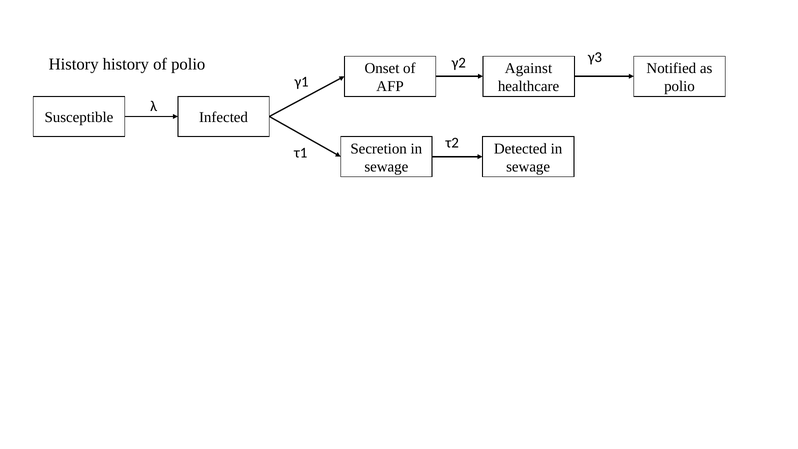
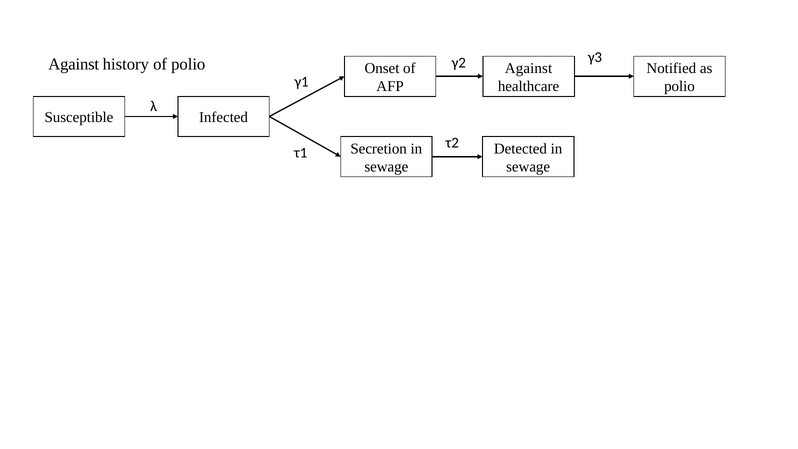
History at (74, 64): History -> Against
